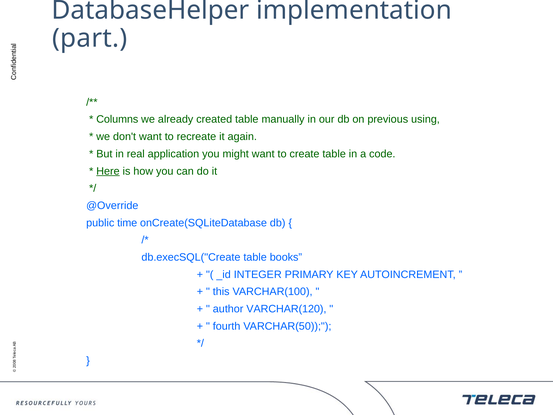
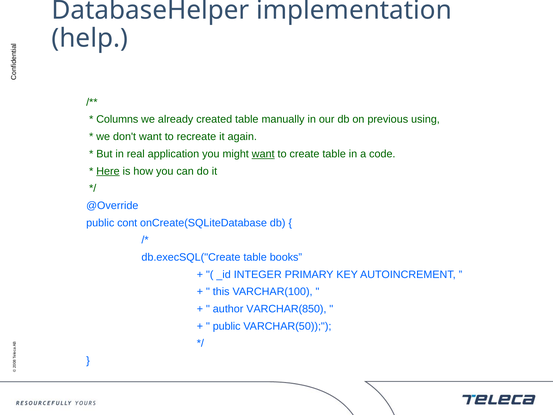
part: part -> help
want at (263, 154) underline: none -> present
time: time -> cont
VARCHAR(120: VARCHAR(120 -> VARCHAR(850
fourth at (227, 326): fourth -> public
